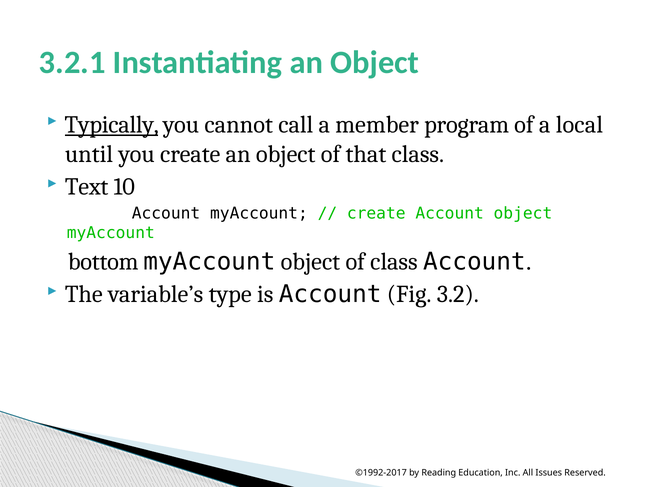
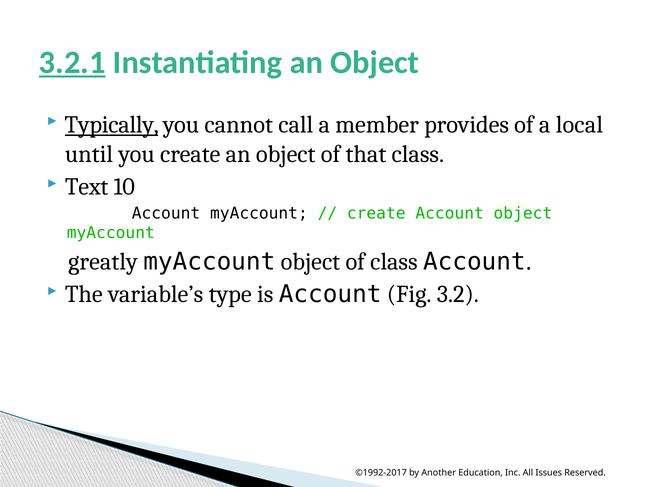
3.2.1 underline: none -> present
program: program -> provides
bottom: bottom -> greatly
Reading: Reading -> Another
